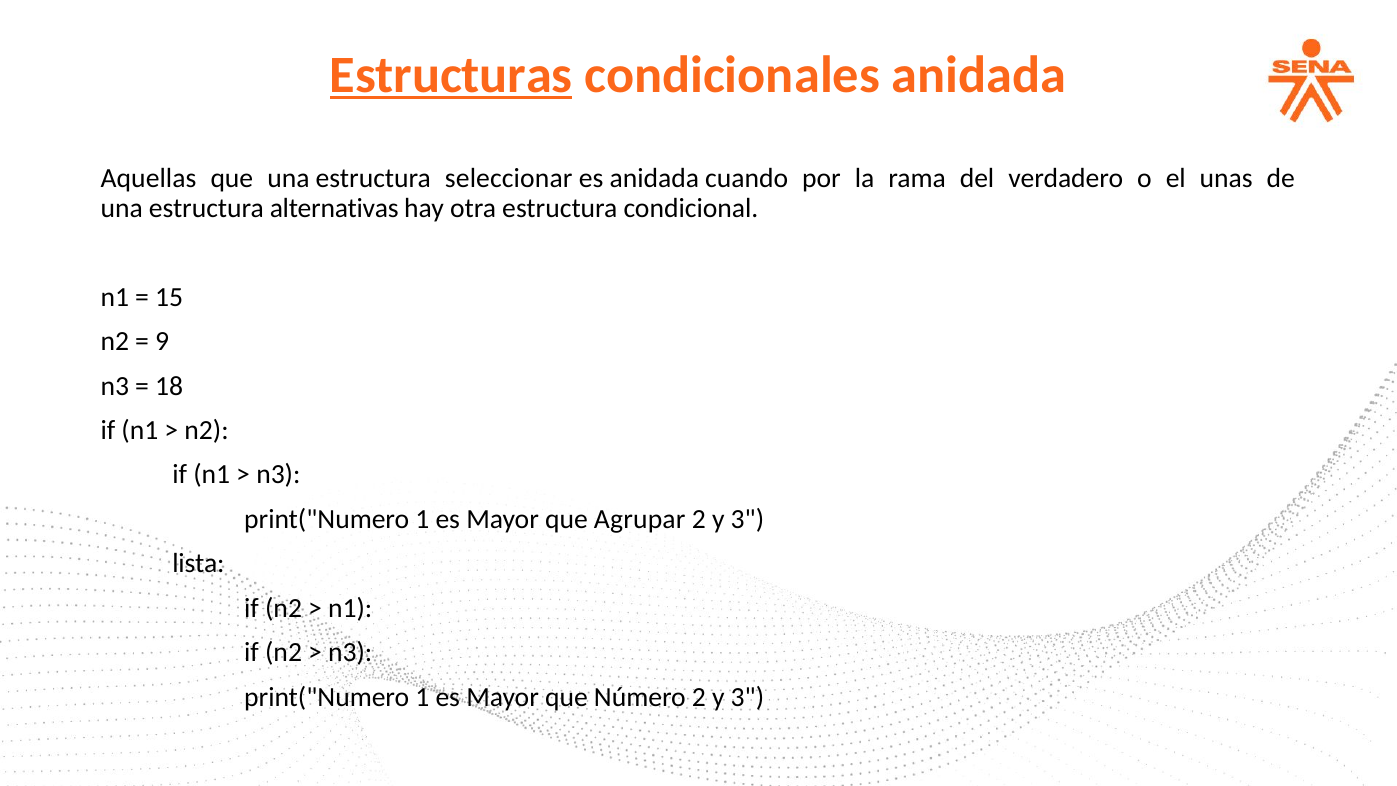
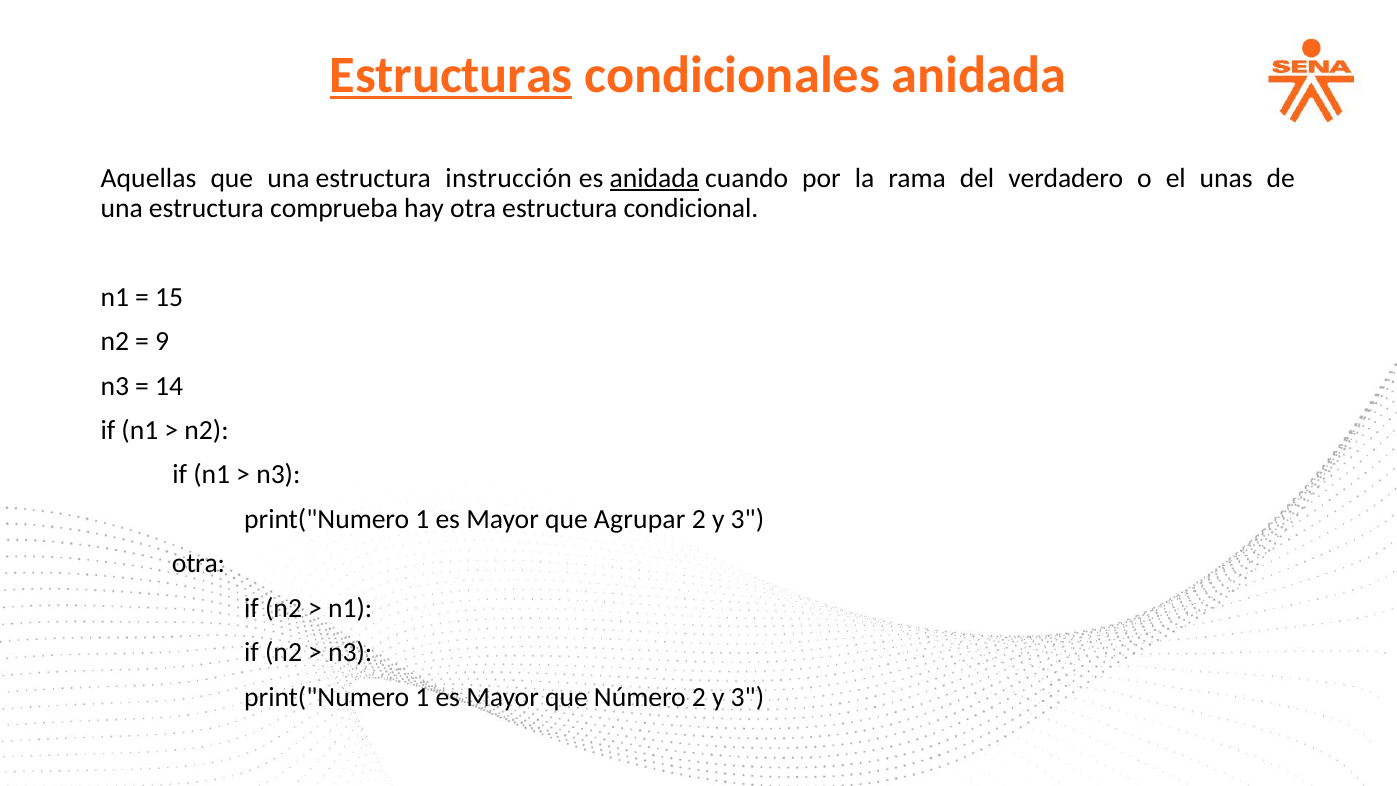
seleccionar: seleccionar -> instrucción
anidada at (654, 178) underline: none -> present
alternativas: alternativas -> comprueba
18: 18 -> 14
lista at (198, 564): lista -> otra
